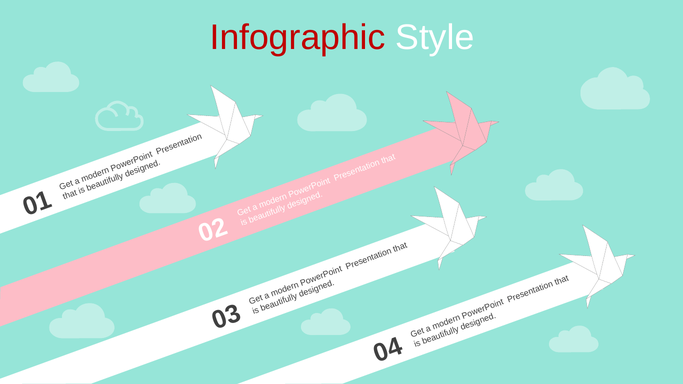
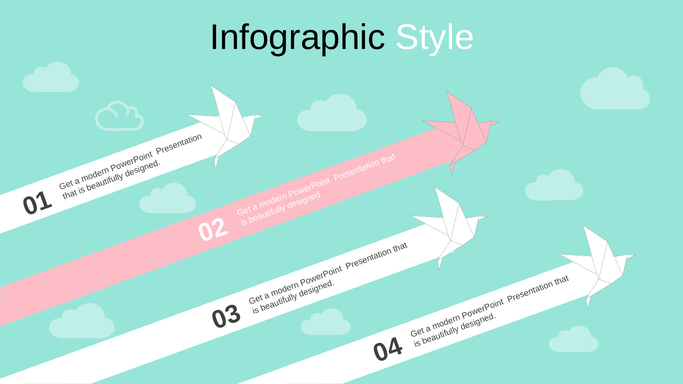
Infographic colour: red -> black
